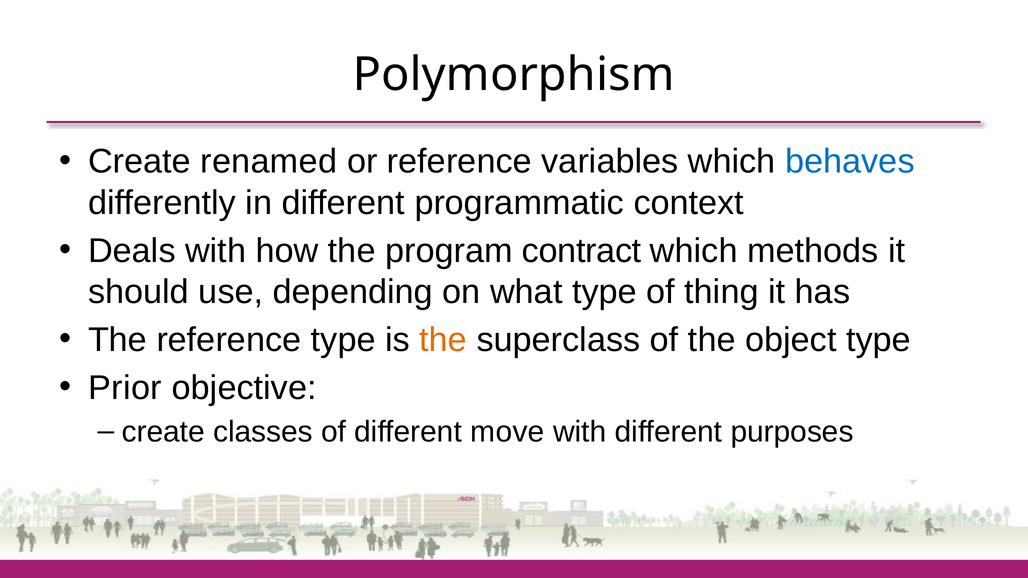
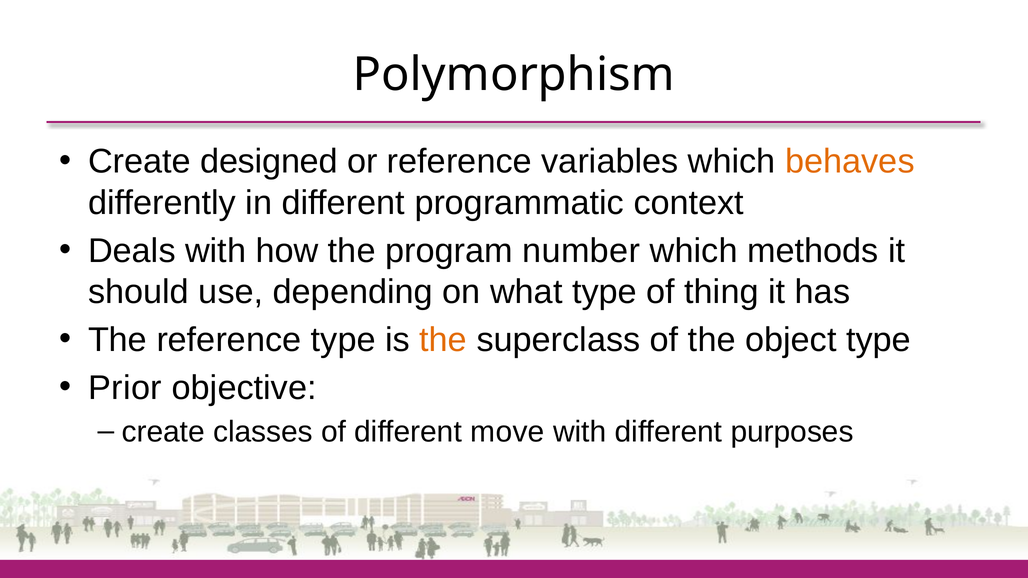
renamed: renamed -> designed
behaves colour: blue -> orange
contract: contract -> number
